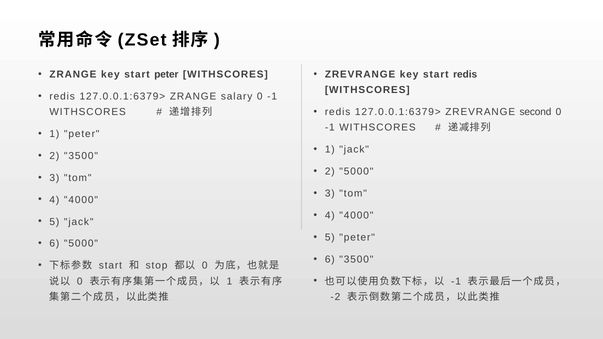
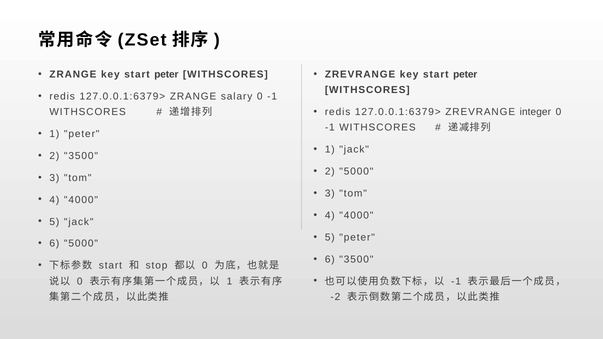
ZREVRANGE key start redis: redis -> peter
second: second -> integer
